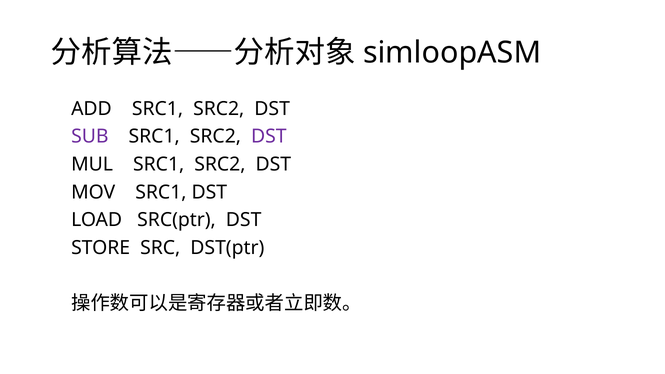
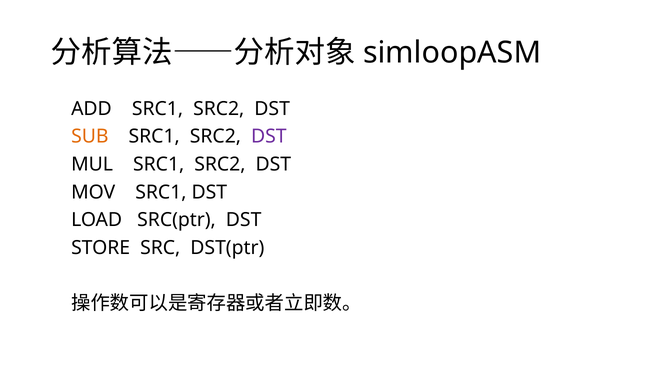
SUB colour: purple -> orange
